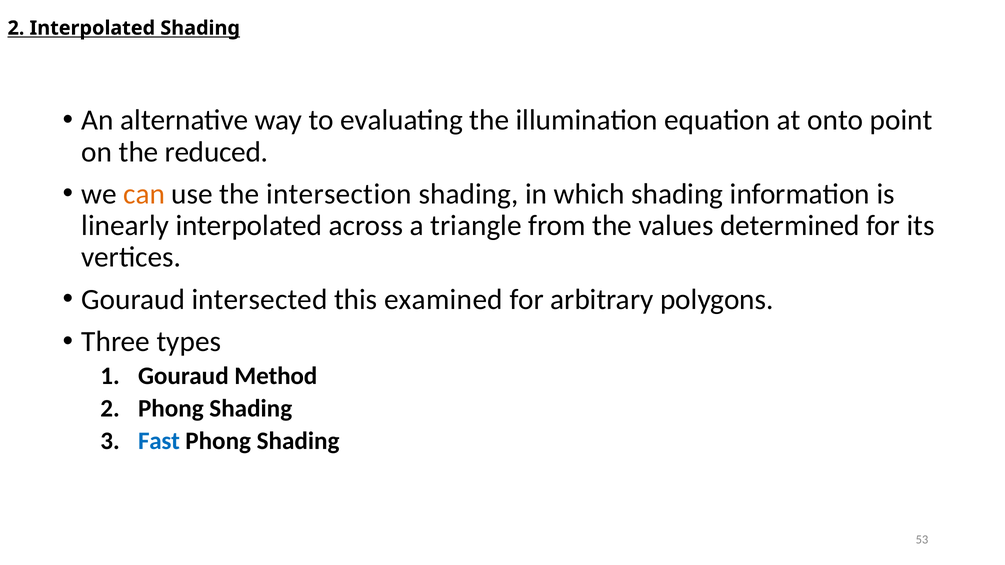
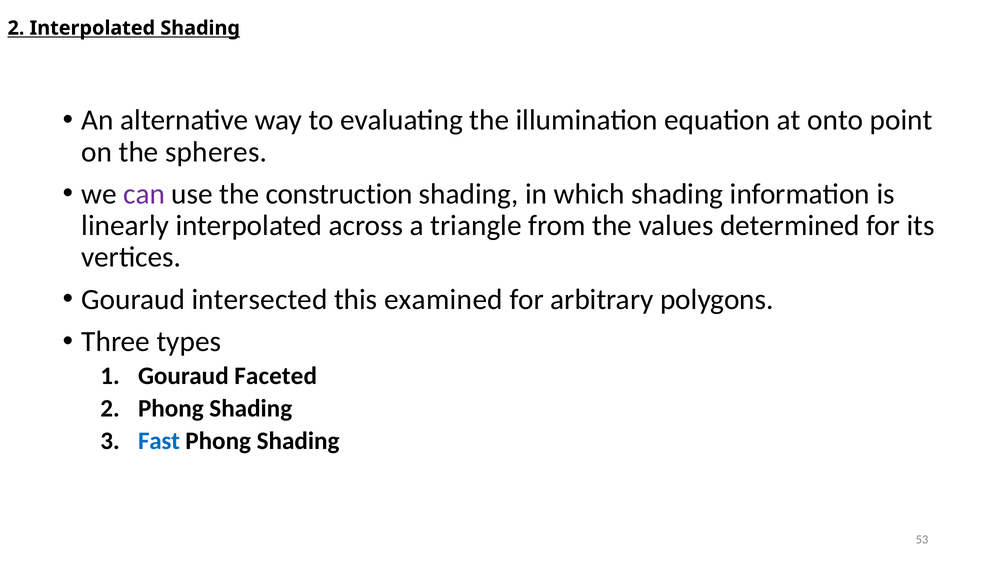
reduced: reduced -> spheres
can colour: orange -> purple
intersection: intersection -> construction
Method: Method -> Faceted
